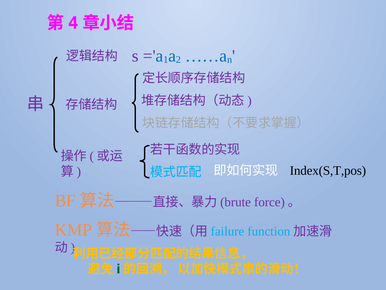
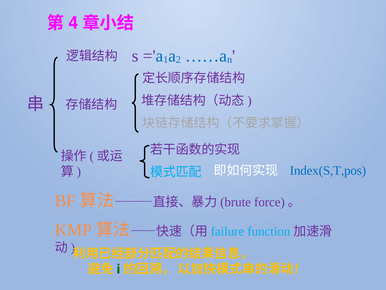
Index(S,T,pos colour: black -> blue
